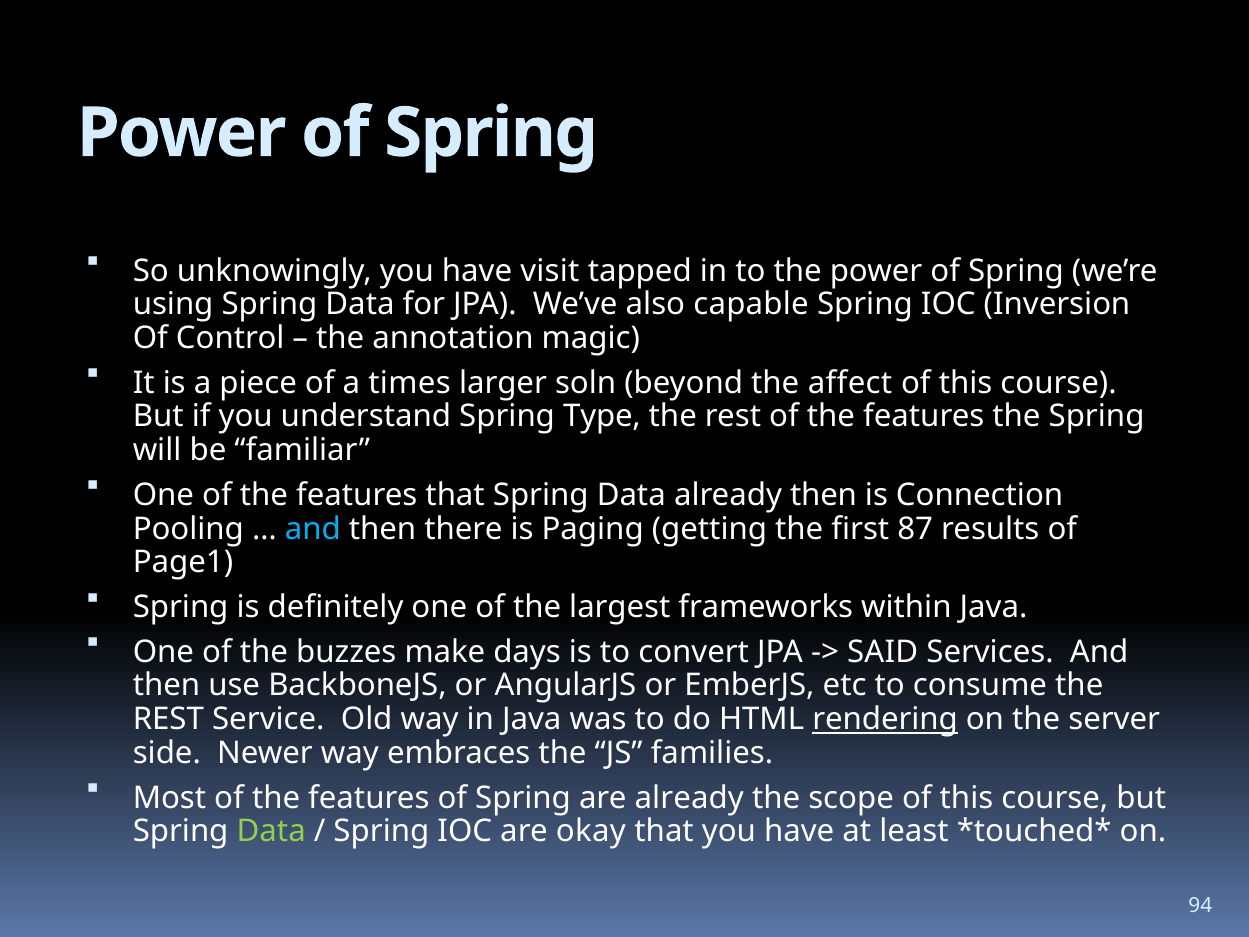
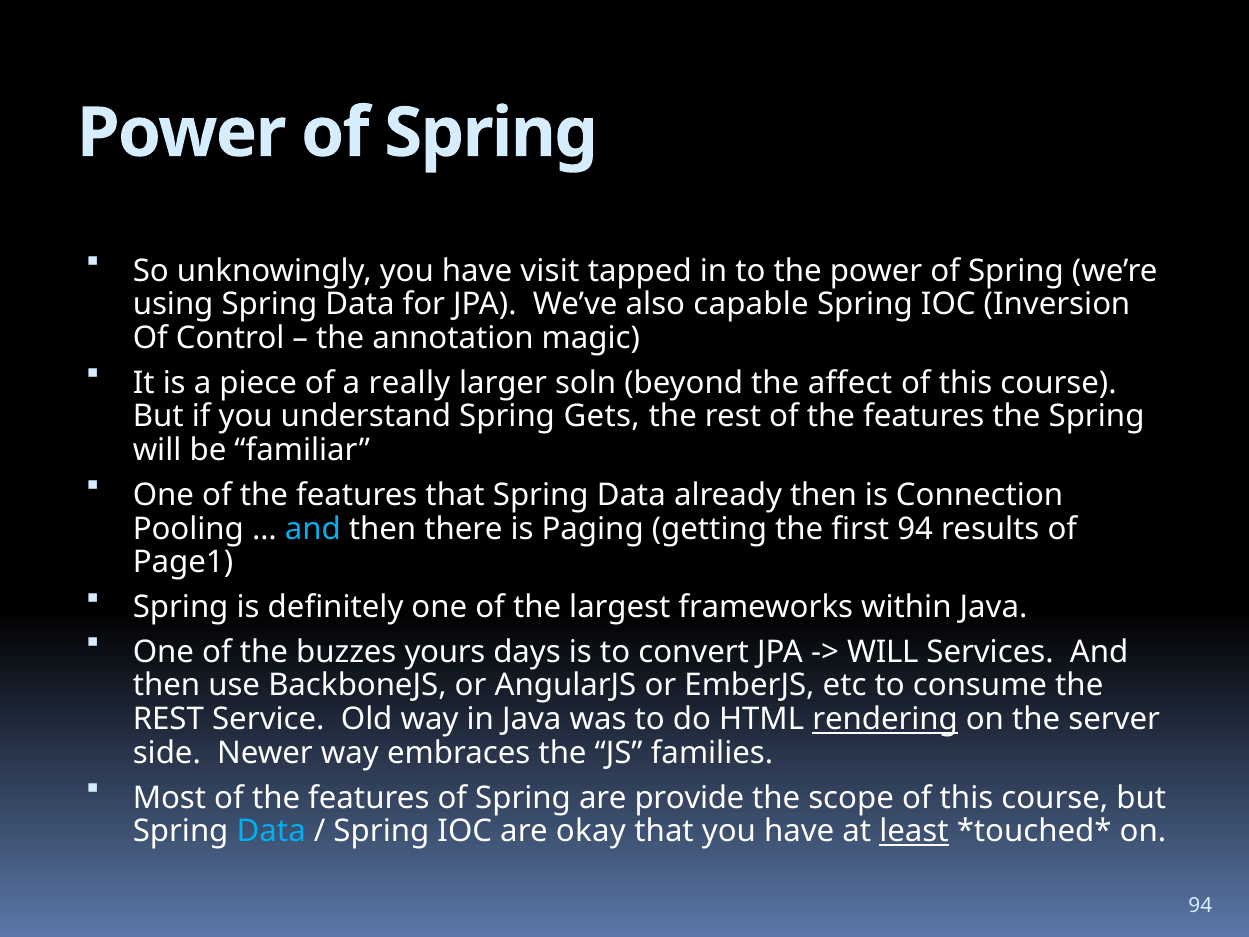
times: times -> really
Type: Type -> Gets
first 87: 87 -> 94
make: make -> yours
SAID at (883, 652): SAID -> WILL
are already: already -> provide
Data at (271, 831) colour: light green -> light blue
least underline: none -> present
